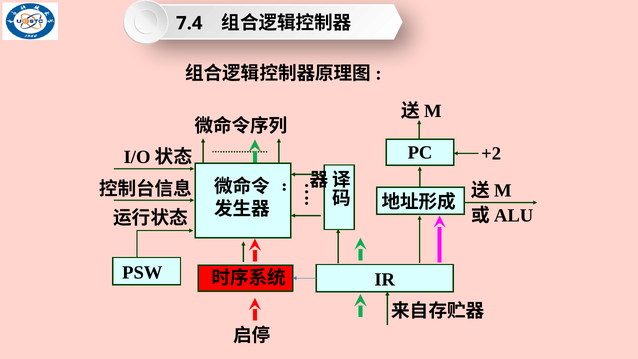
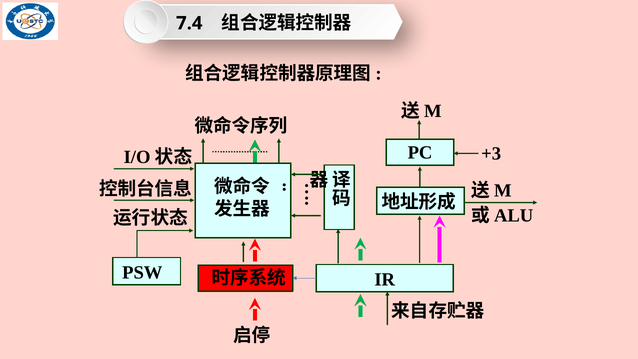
+2: +2 -> +3
